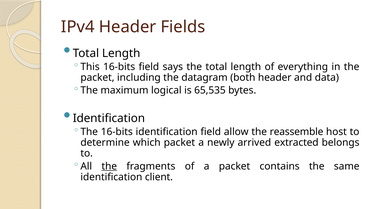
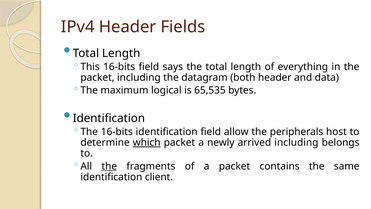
reassemble: reassemble -> peripherals
which underline: none -> present
arrived extracted: extracted -> including
